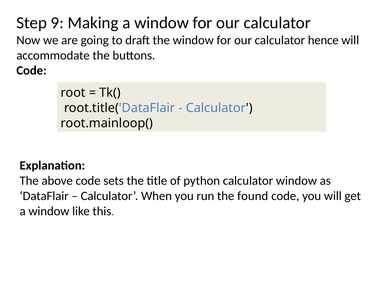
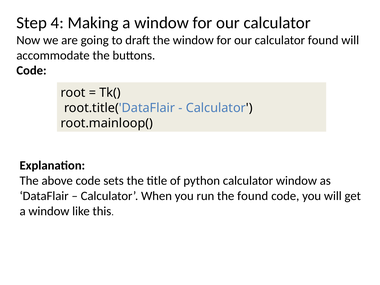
9: 9 -> 4
calculator hence: hence -> found
